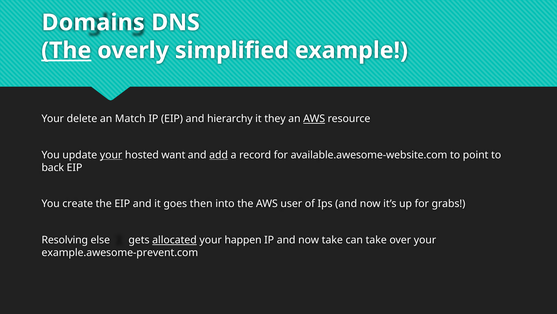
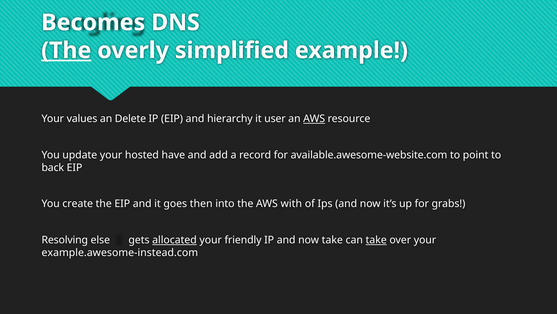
Domains: Domains -> Becomes
delete: delete -> values
Match: Match -> Delete
they: they -> user
your at (111, 155) underline: present -> none
want: want -> have
add underline: present -> none
user: user -> with
happen: happen -> friendly
take at (376, 240) underline: none -> present
example.awesome-prevent.com: example.awesome-prevent.com -> example.awesome-instead.com
